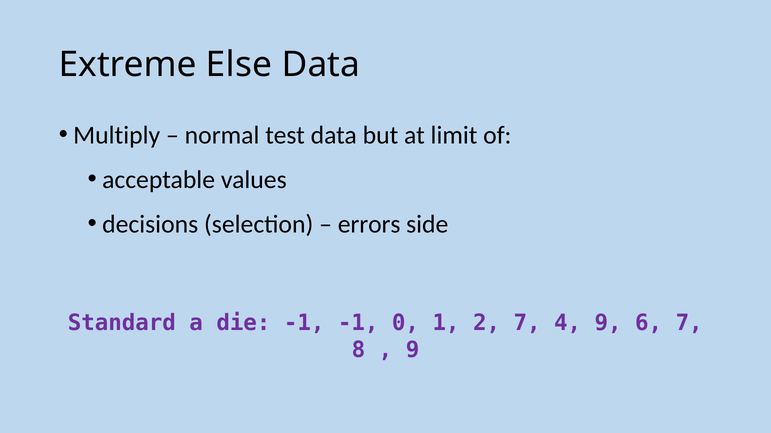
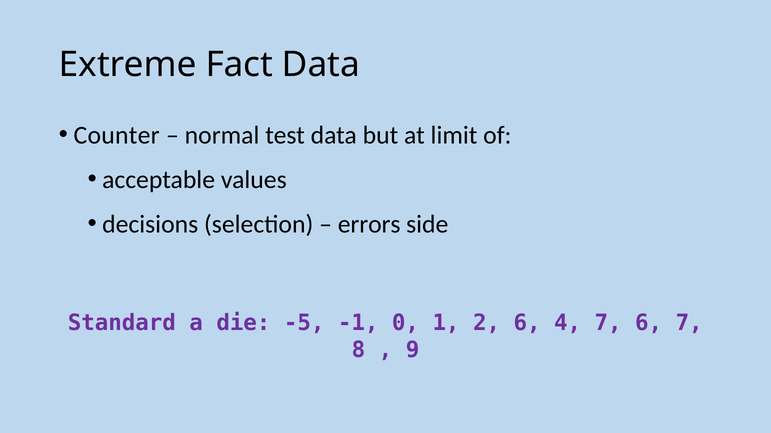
Else: Else -> Fact
Multiply: Multiply -> Counter
die -1: -1 -> -5
2 7: 7 -> 6
4 9: 9 -> 7
